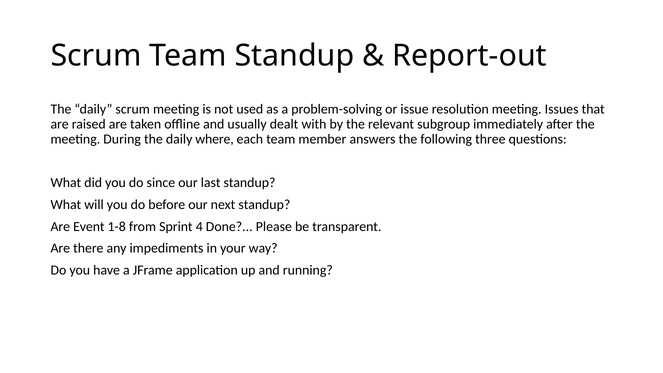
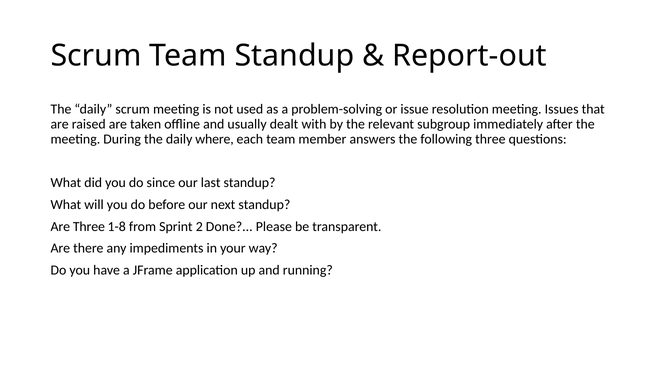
Are Event: Event -> Three
4: 4 -> 2
